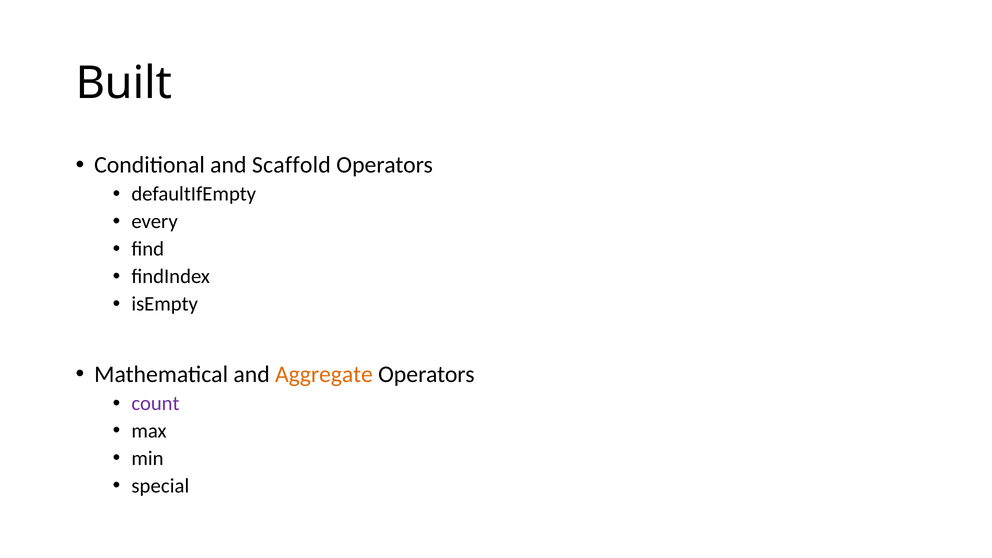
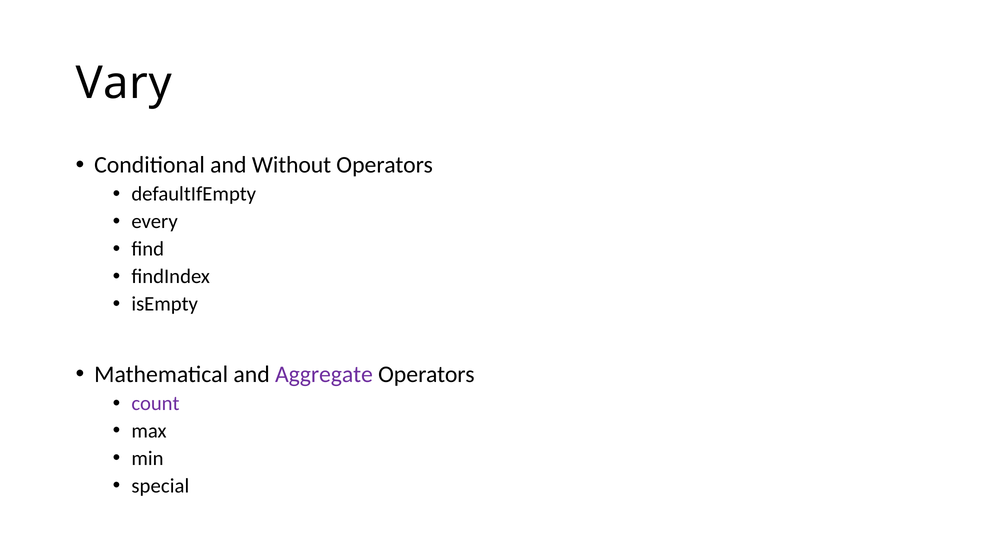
Built: Built -> Vary
Scaffold: Scaffold -> Without
Aggregate colour: orange -> purple
